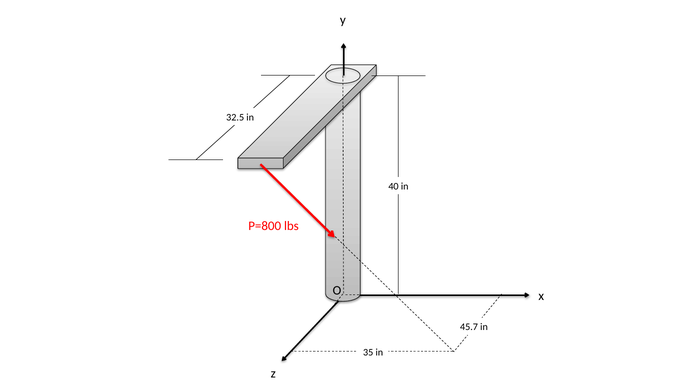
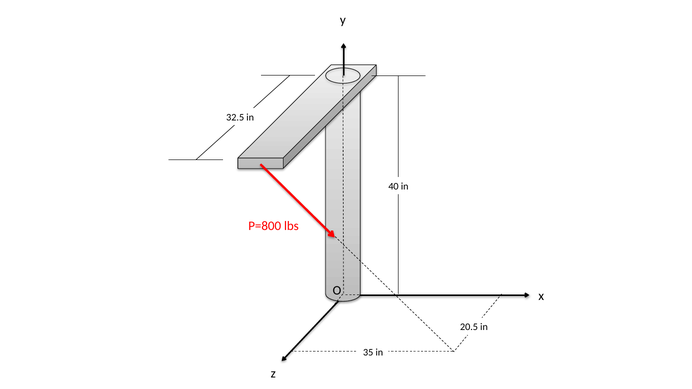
45.7: 45.7 -> 20.5
